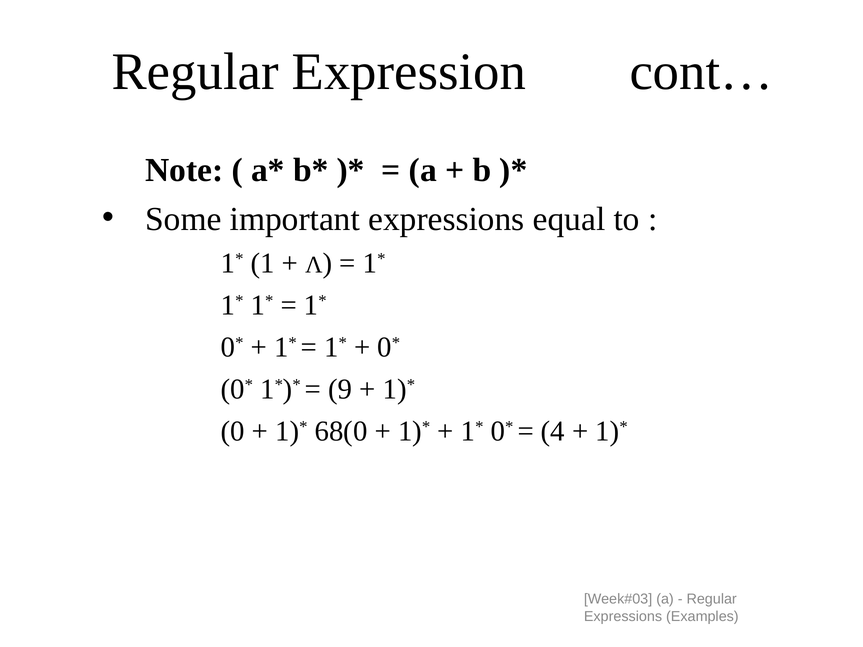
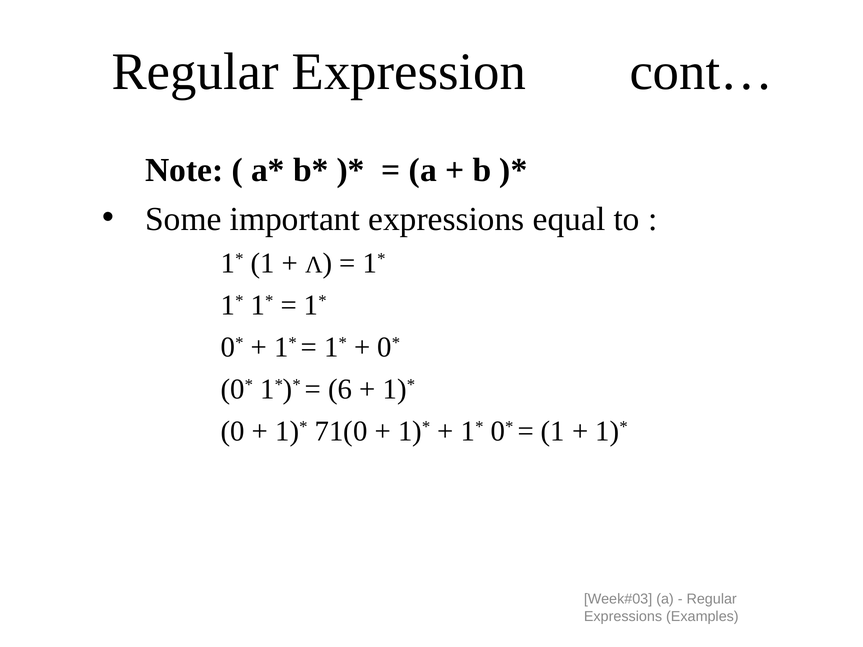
9: 9 -> 6
68(0: 68(0 -> 71(0
4 at (553, 432): 4 -> 1
